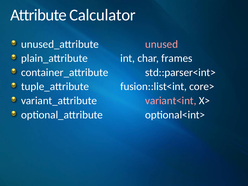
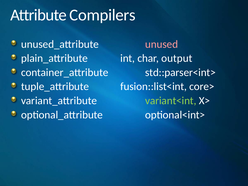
Calculator: Calculator -> Compilers
frames: frames -> output
variant<int colour: pink -> light green
